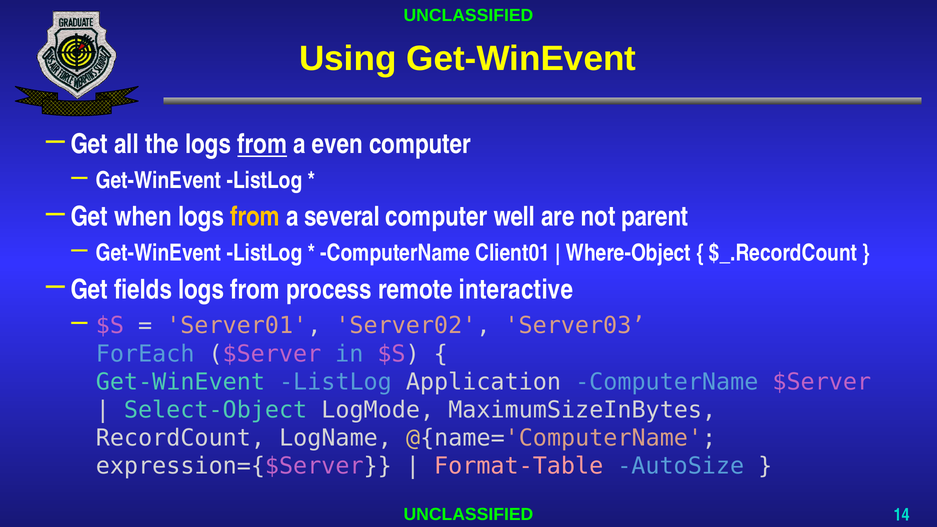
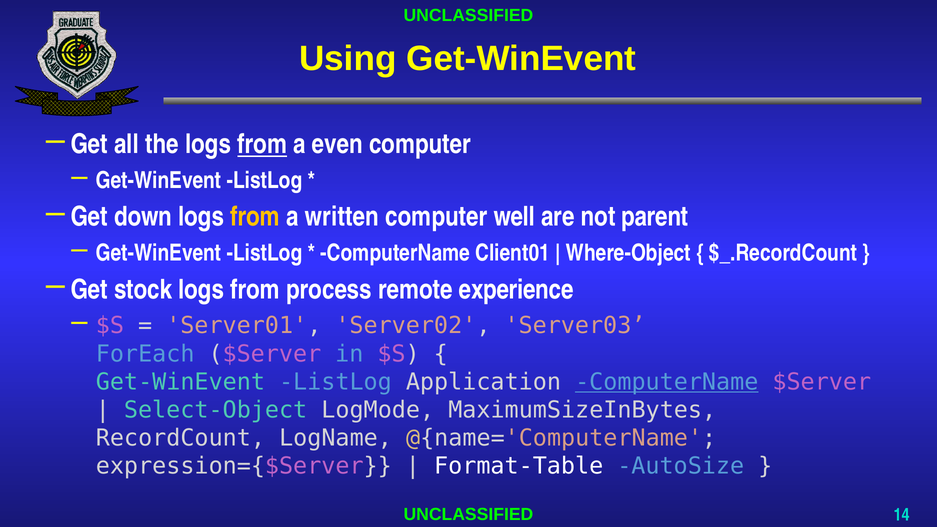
when: when -> down
several: several -> written
fields: fields -> stock
interactive: interactive -> experience
ComputerName at (667, 382) underline: none -> present
Format-Table colour: pink -> white
